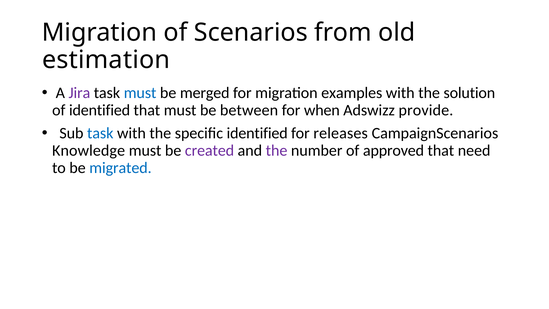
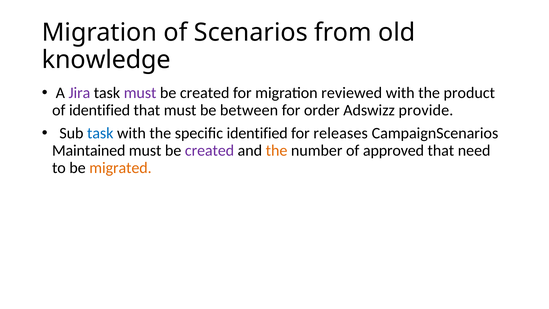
estimation: estimation -> knowledge
must at (140, 93) colour: blue -> purple
merged at (205, 93): merged -> created
examples: examples -> reviewed
solution: solution -> product
when: when -> order
Knowledge: Knowledge -> Maintained
the at (277, 150) colour: purple -> orange
migrated colour: blue -> orange
